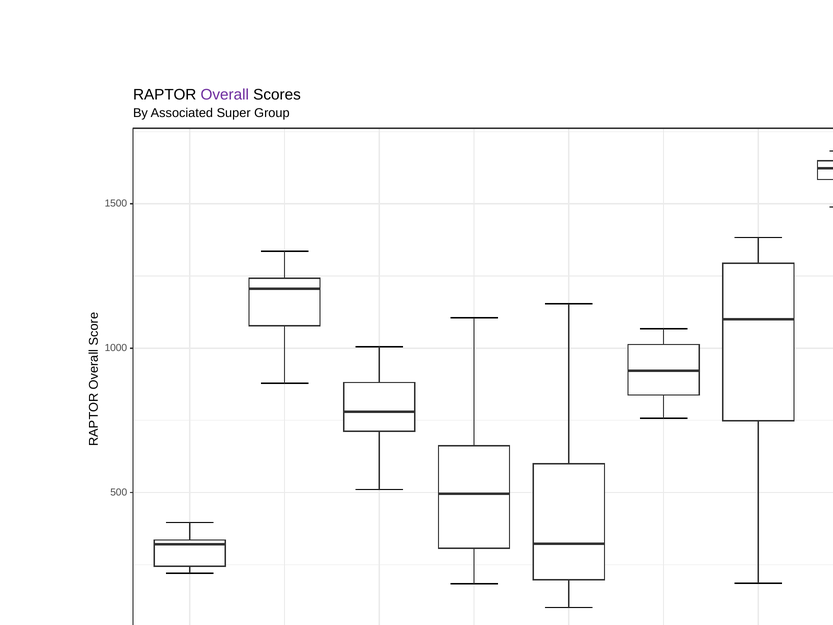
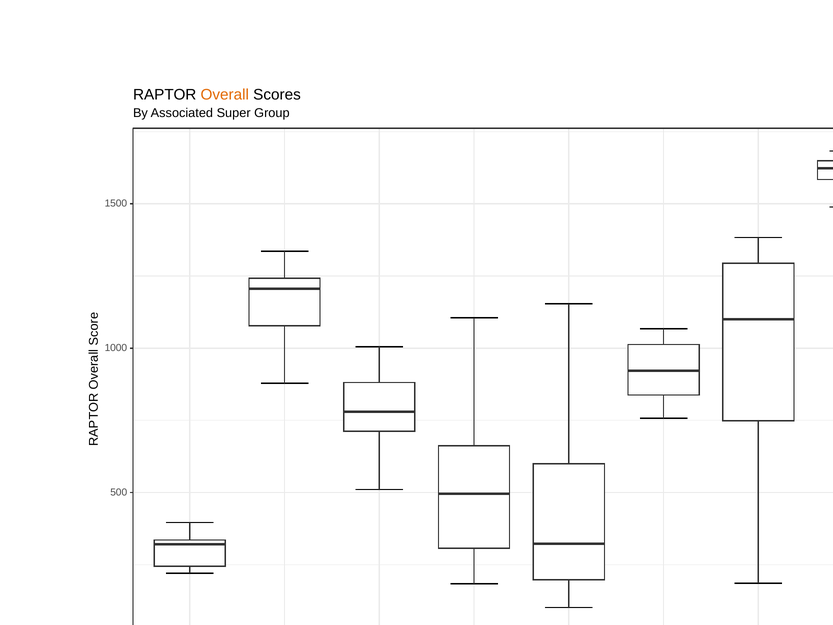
Overall colour: purple -> orange
